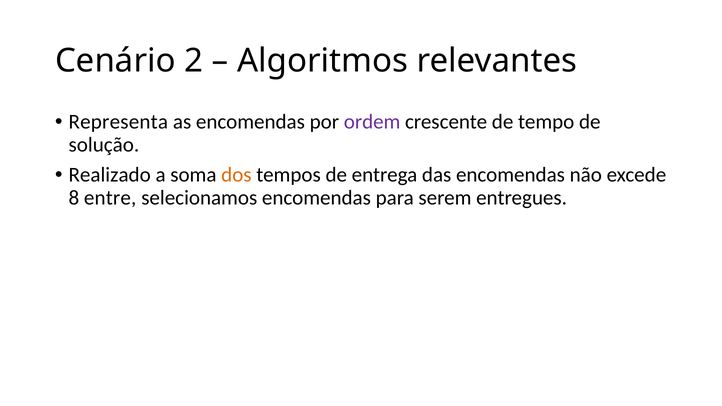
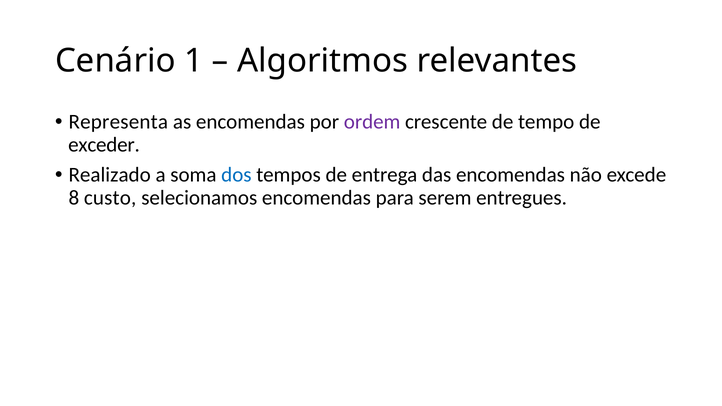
2: 2 -> 1
solução: solução -> exceder
dos colour: orange -> blue
entre: entre -> custo
